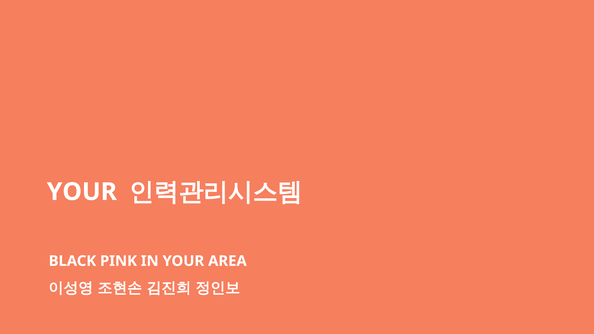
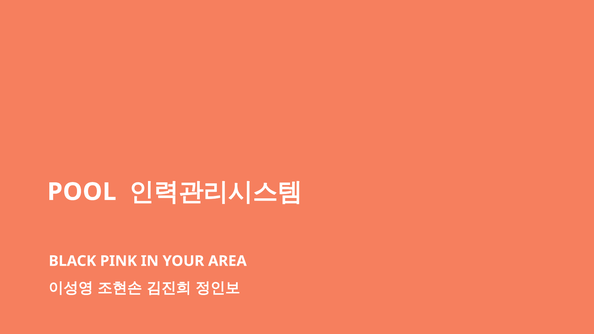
YOUR at (82, 192): YOUR -> POOL
